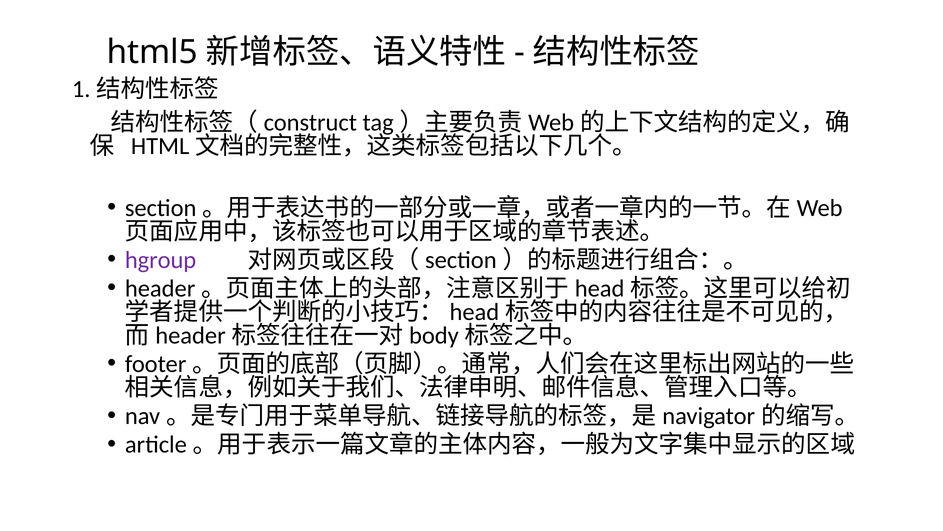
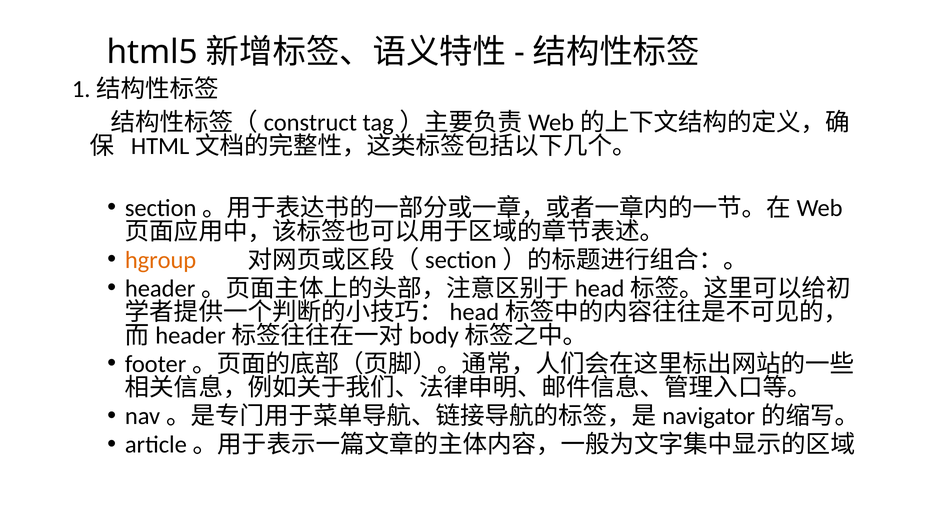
hgroup colour: purple -> orange
